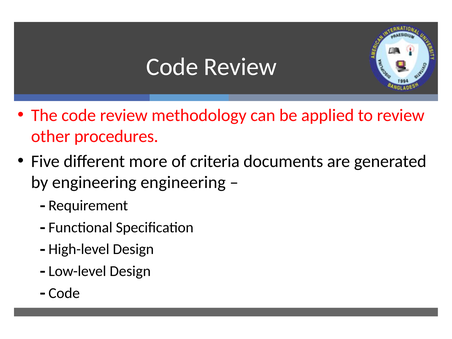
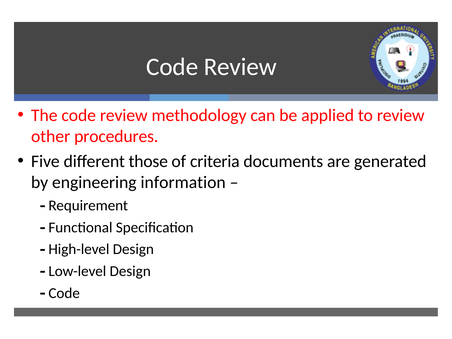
more: more -> those
engineering engineering: engineering -> information
